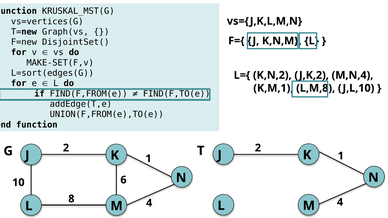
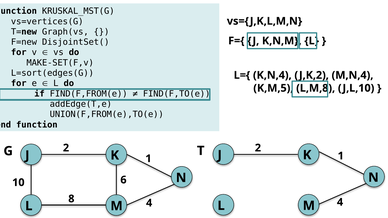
K,N,2: K,N,2 -> K,N,4
K,M,1: K,M,1 -> K,M,5
